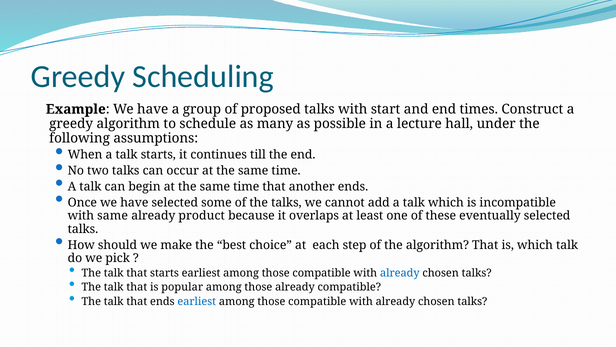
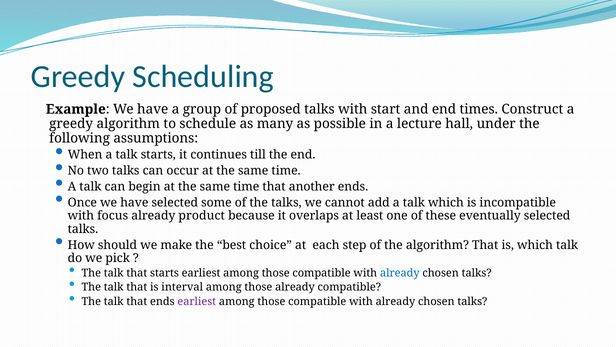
with same: same -> focus
popular: popular -> interval
earliest at (197, 301) colour: blue -> purple
